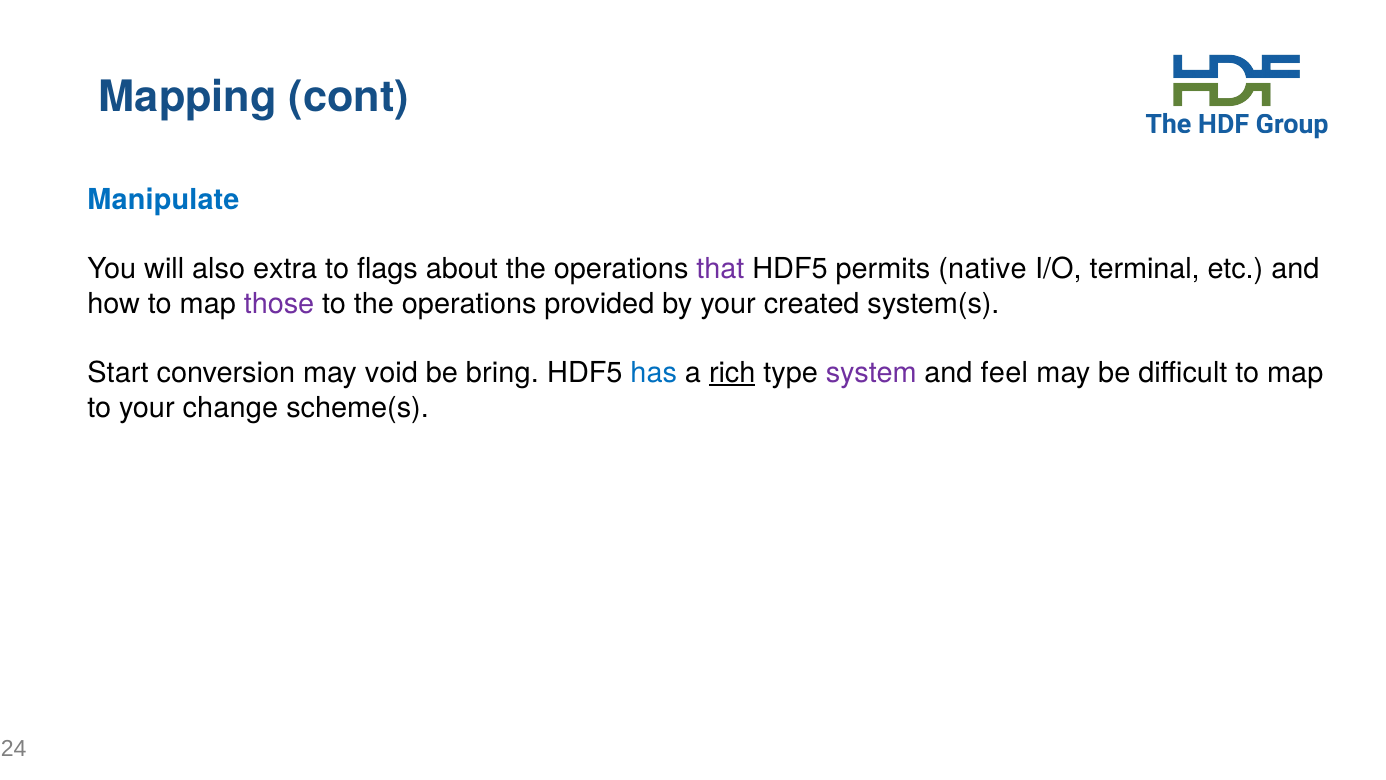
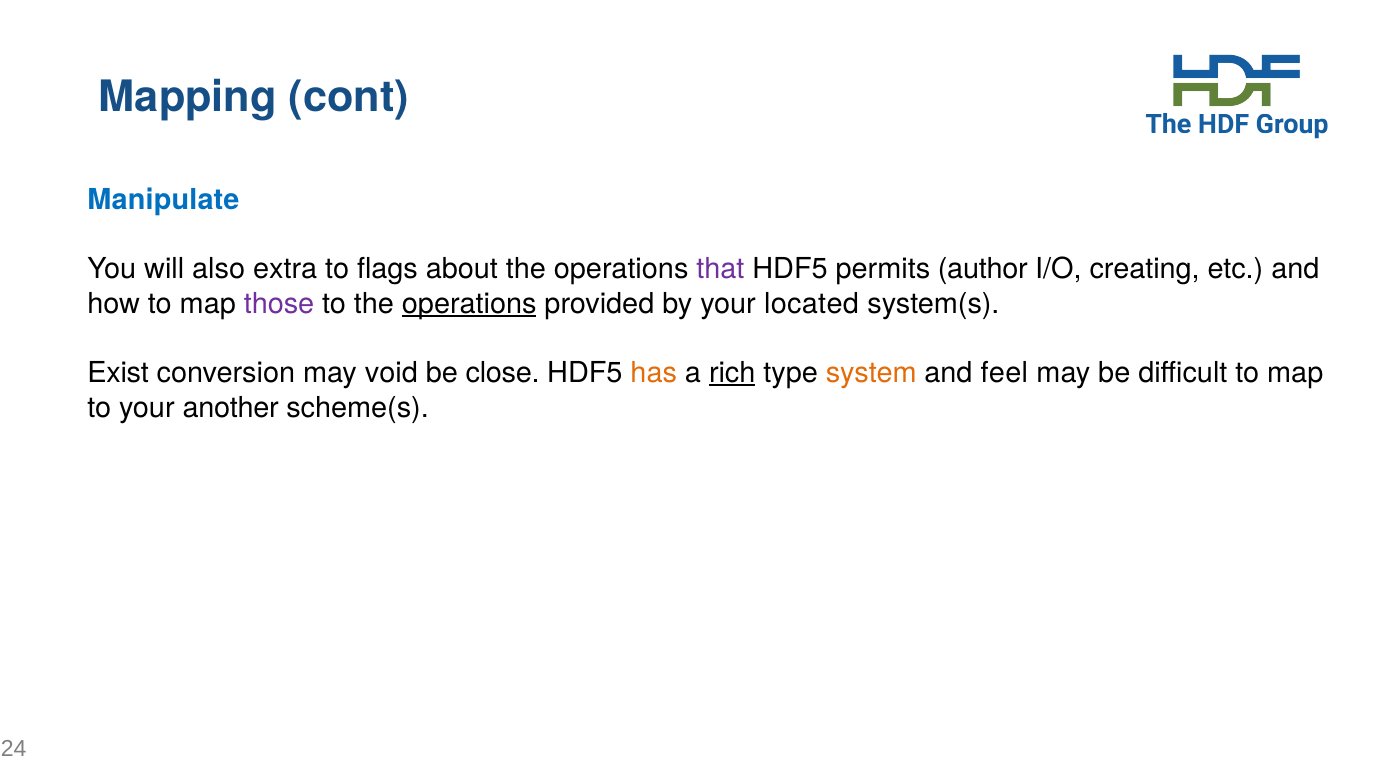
native: native -> author
terminal: terminal -> creating
operations at (469, 303) underline: none -> present
created: created -> located
Start: Start -> Exist
bring: bring -> close
has colour: blue -> orange
system colour: purple -> orange
change: change -> another
